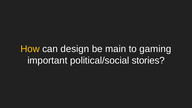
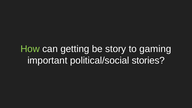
How colour: yellow -> light green
design: design -> getting
main: main -> story
